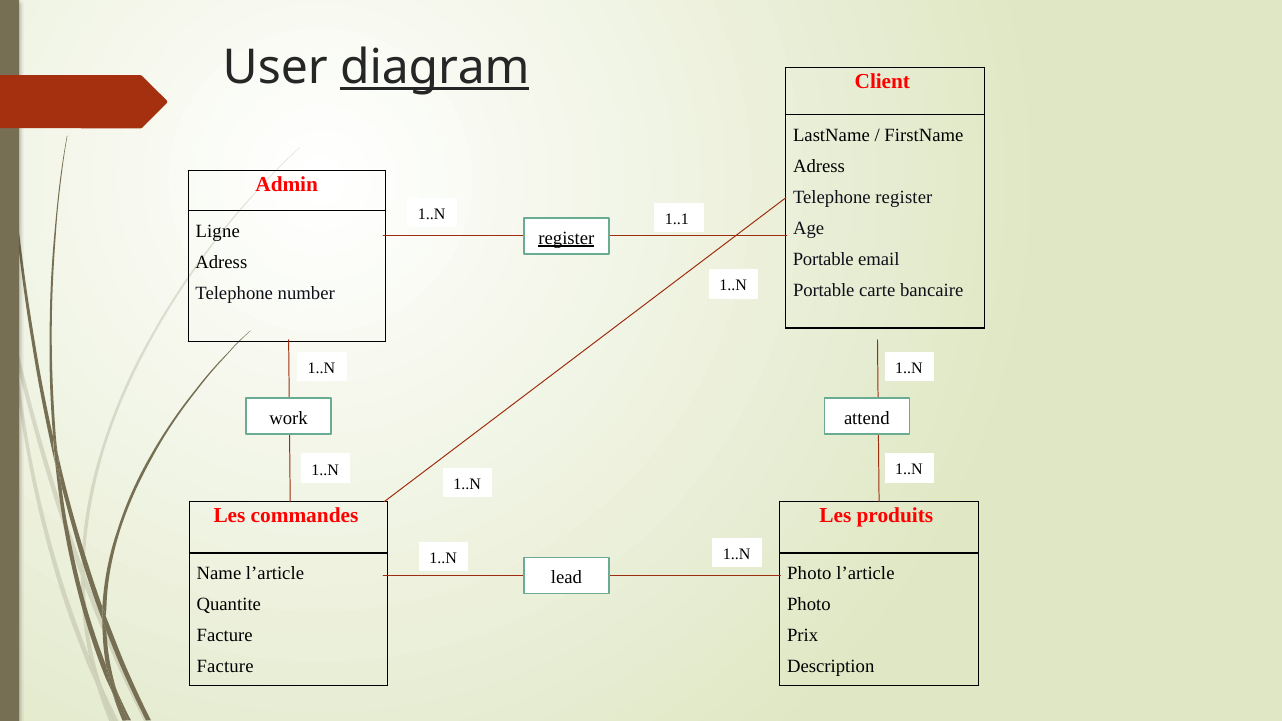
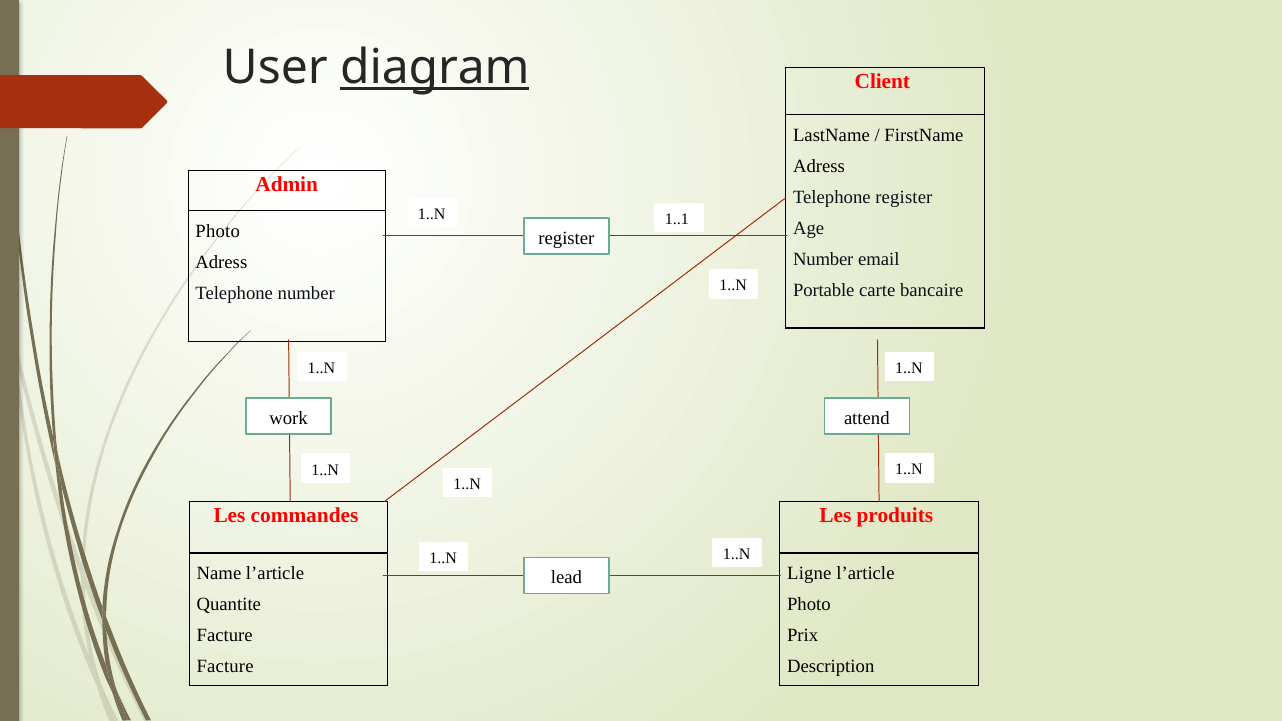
Ligne at (218, 232): Ligne -> Photo
register at (566, 238) underline: present -> none
Portable at (823, 260): Portable -> Number
Photo at (809, 574): Photo -> Ligne
